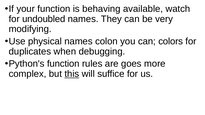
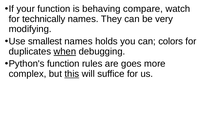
available: available -> compare
undoubled: undoubled -> technically
physical: physical -> smallest
colon: colon -> holds
when underline: none -> present
